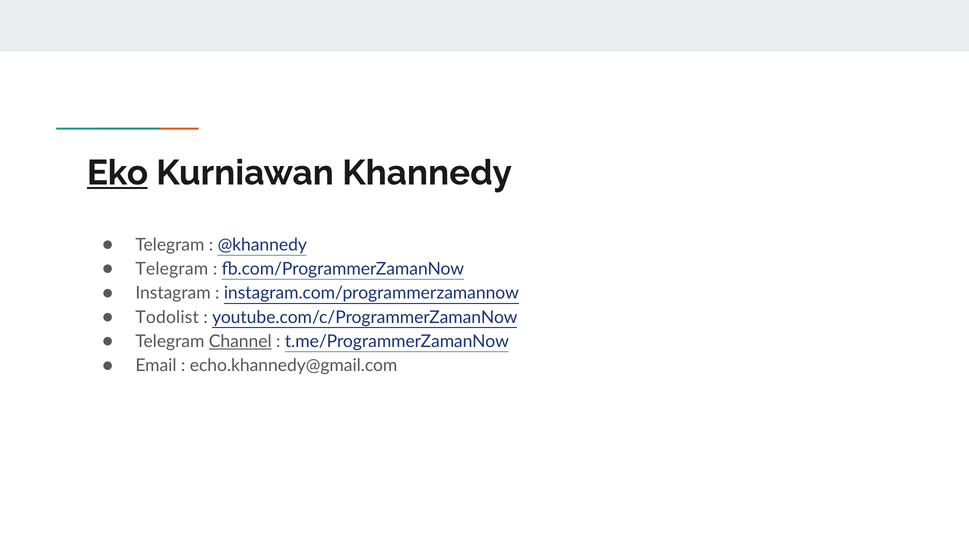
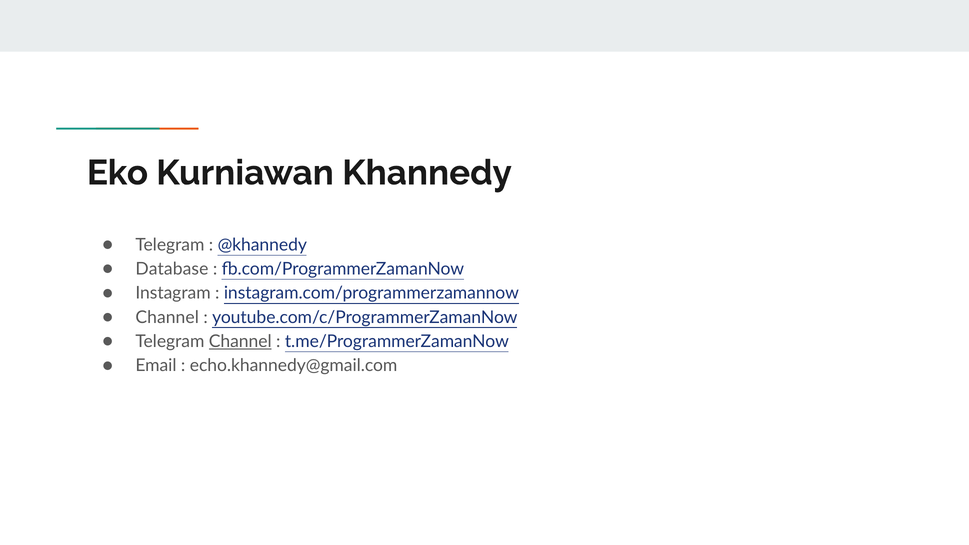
Eko underline: present -> none
Telegram at (172, 269): Telegram -> Database
Todolist at (167, 317): Todolist -> Channel
